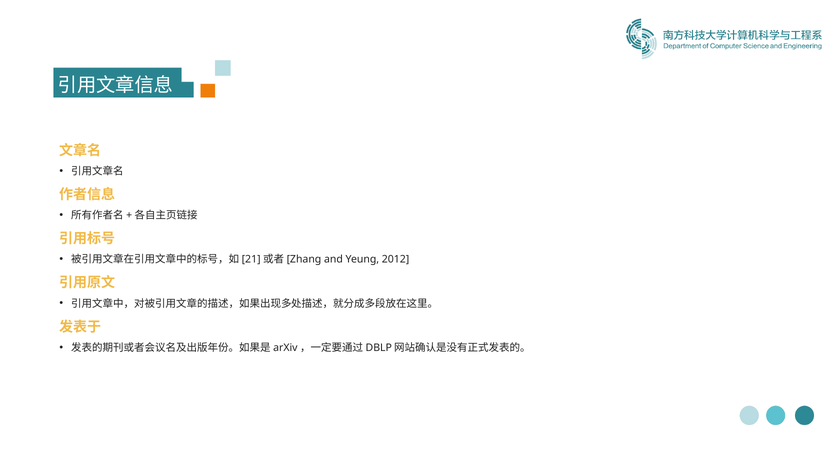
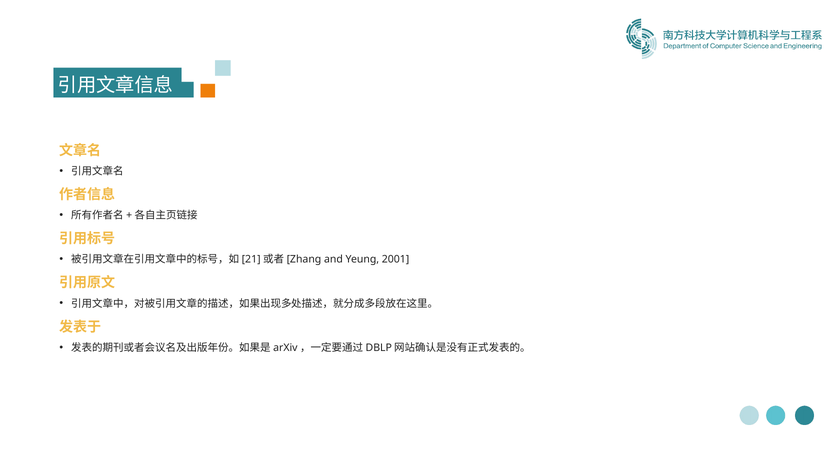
2012: 2012 -> 2001
